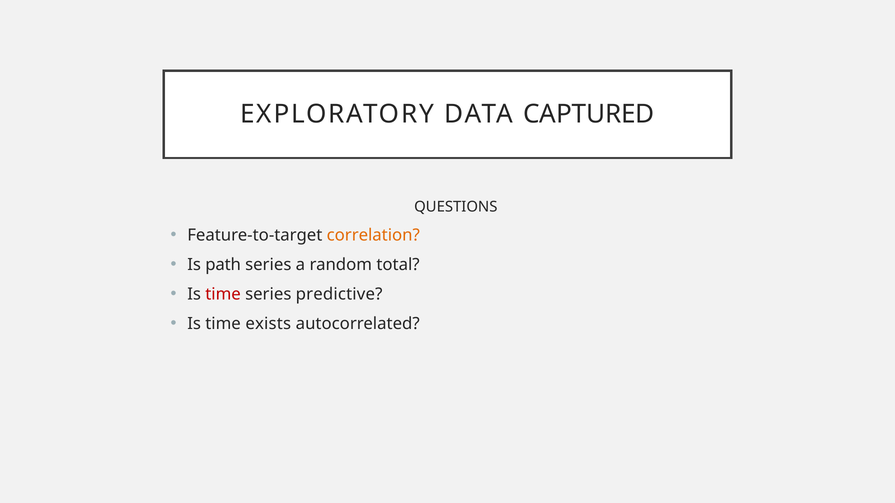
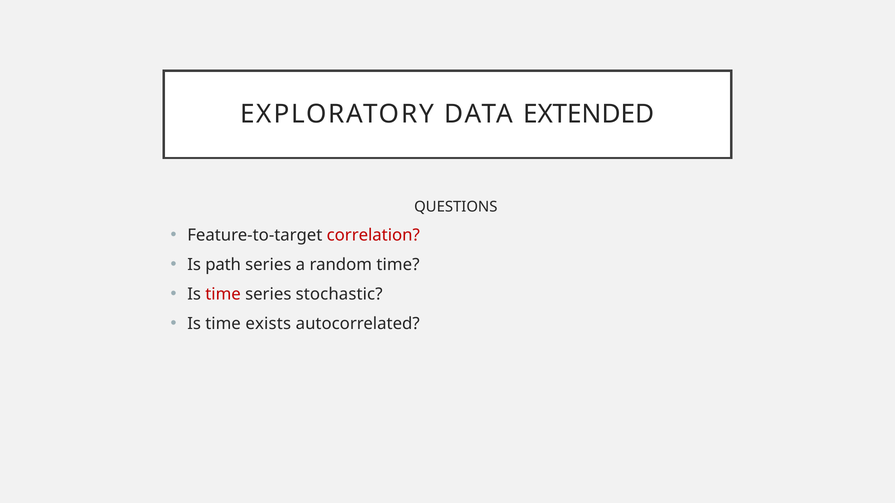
CAPTURED: CAPTURED -> EXTENDED
correlation colour: orange -> red
random total: total -> time
predictive: predictive -> stochastic
